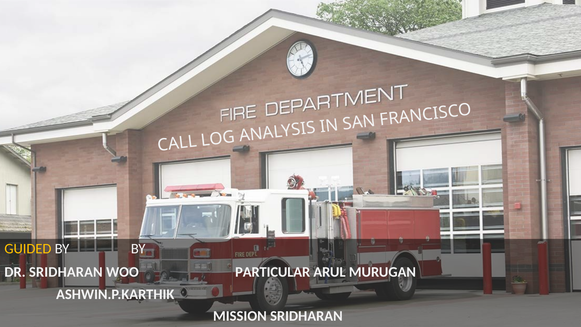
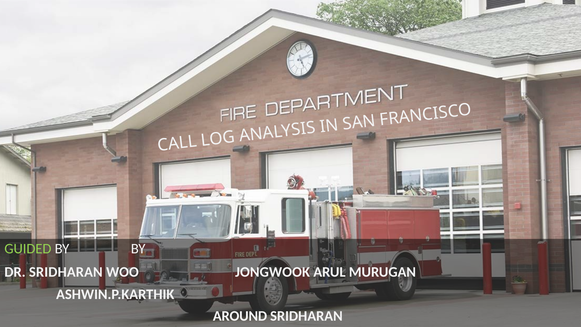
GUIDED colour: yellow -> light green
PARTICULAR: PARTICULAR -> JONGWOOK
MISSION: MISSION -> AROUND
